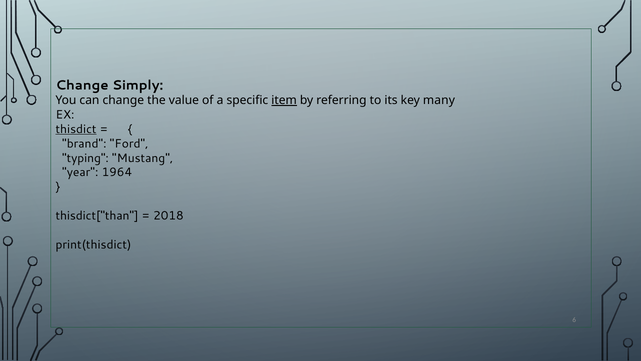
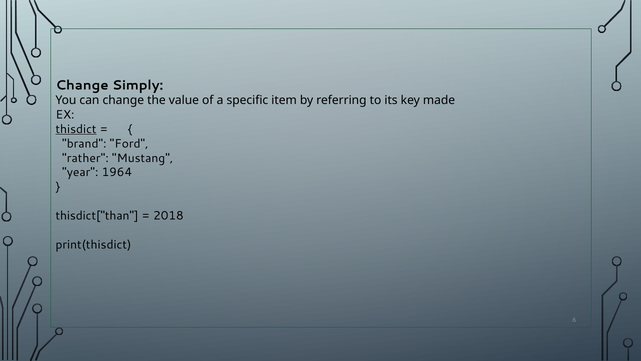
item underline: present -> none
many: many -> made
typing: typing -> rather
